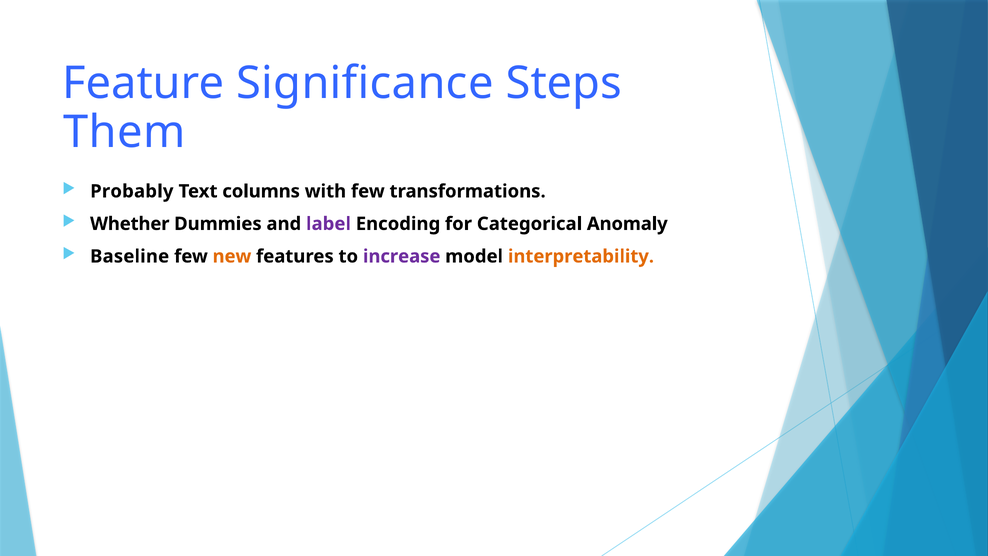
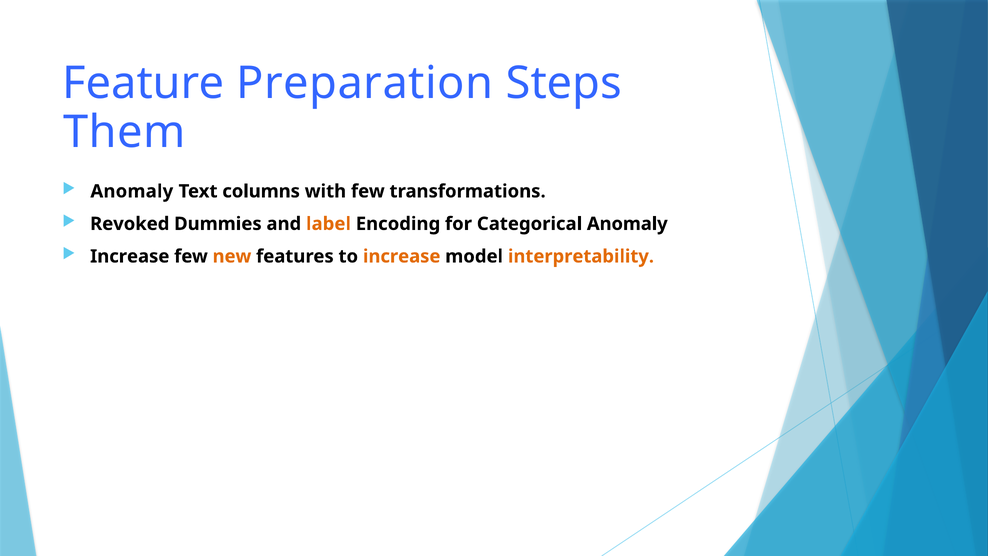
Significance: Significance -> Preparation
Probably at (132, 191): Probably -> Anomaly
Whether: Whether -> Revoked
label colour: purple -> orange
Baseline at (130, 256): Baseline -> Increase
increase at (402, 256) colour: purple -> orange
